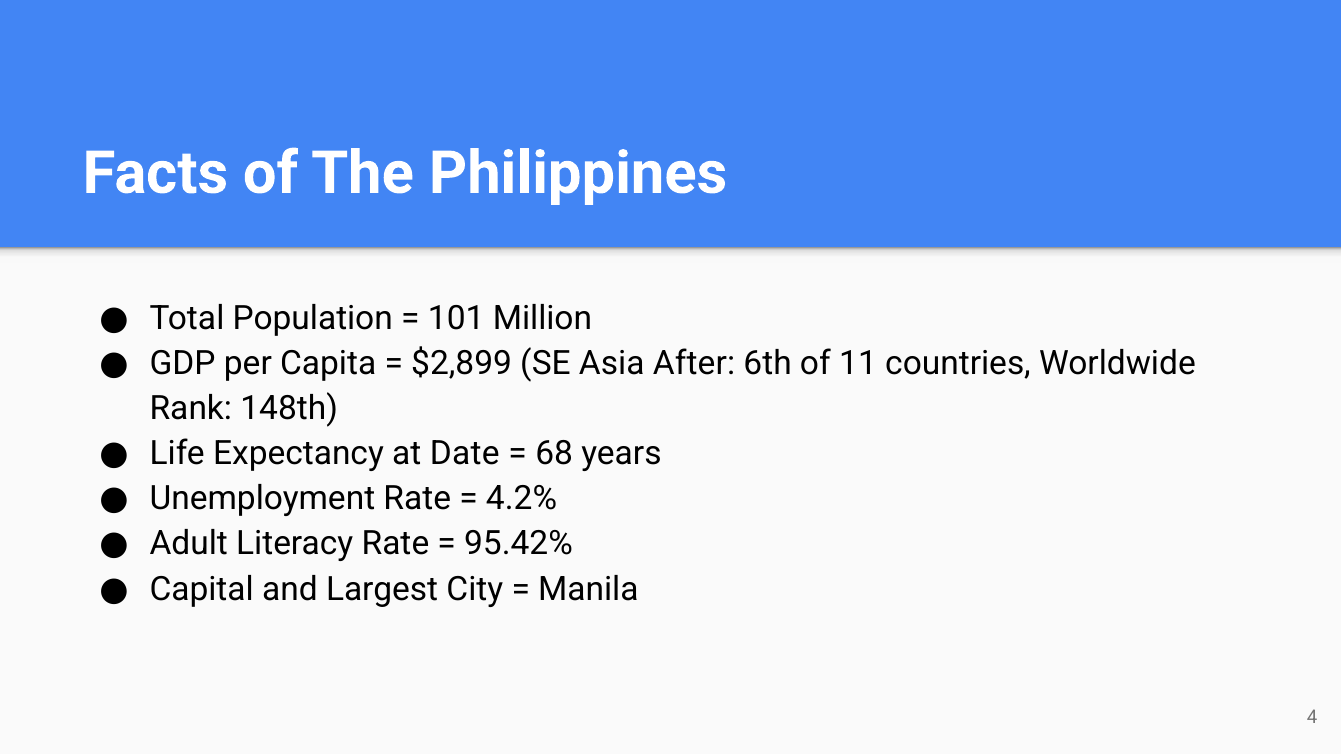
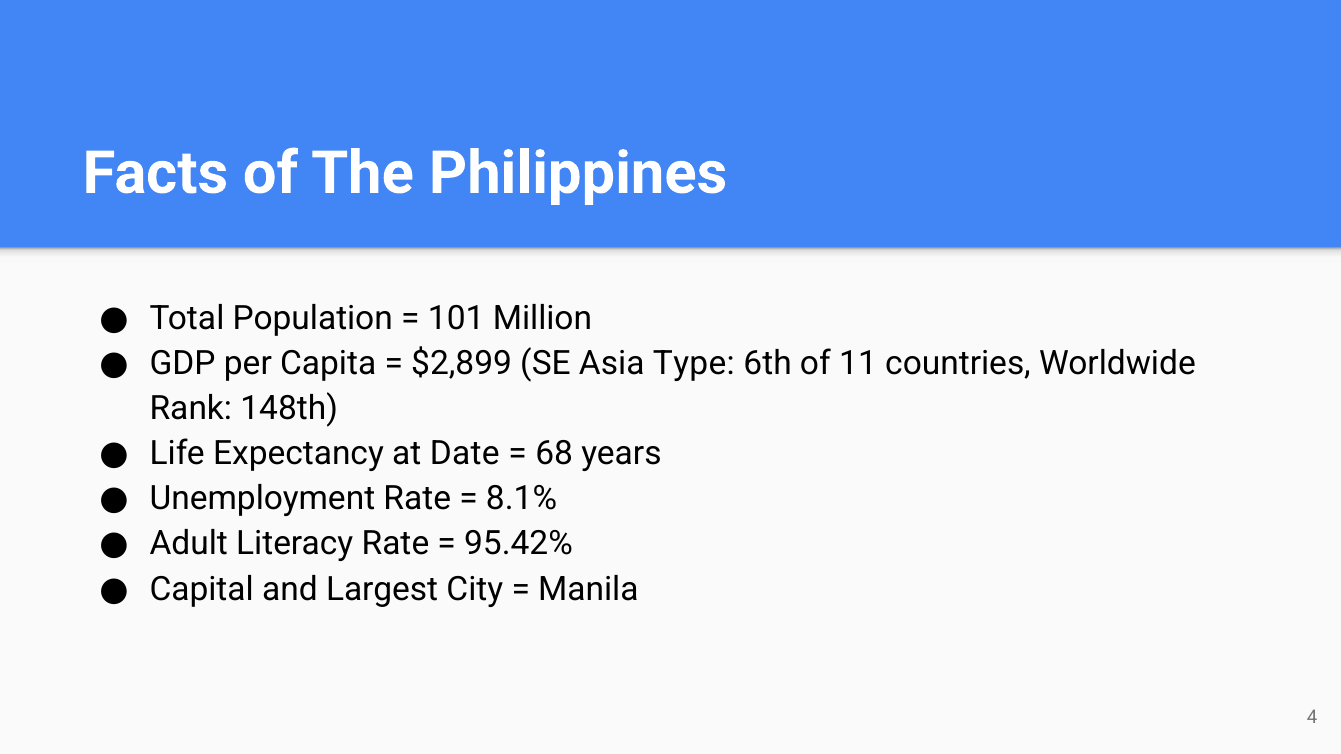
After: After -> Type
4.2%: 4.2% -> 8.1%
